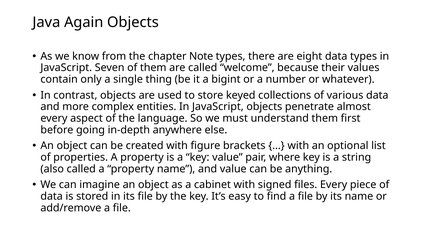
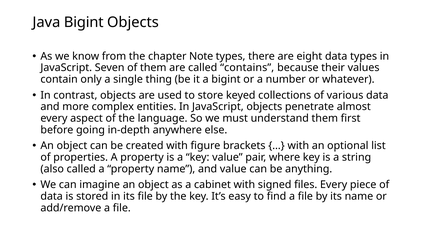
Java Again: Again -> Bigint
welcome: welcome -> contains
